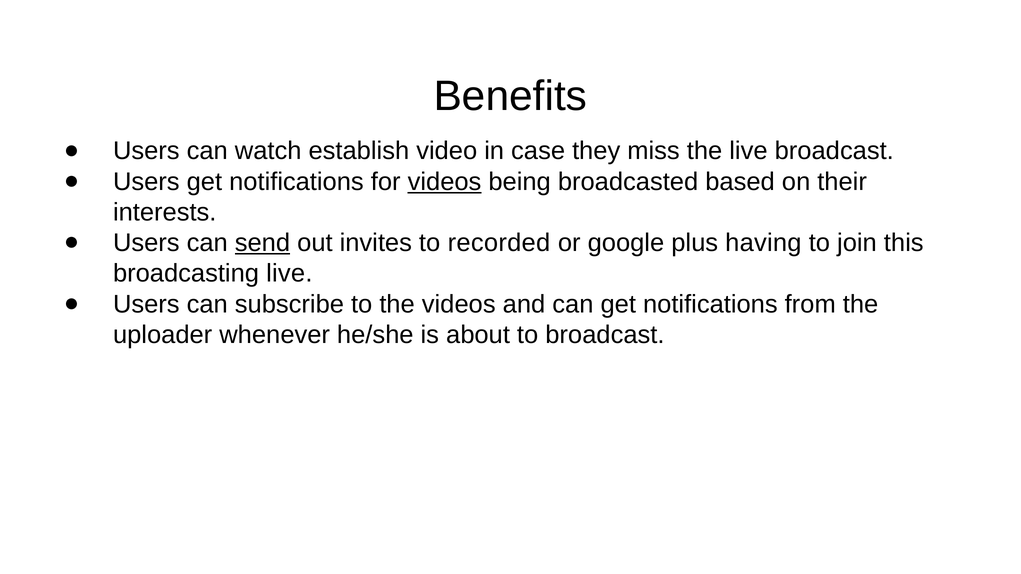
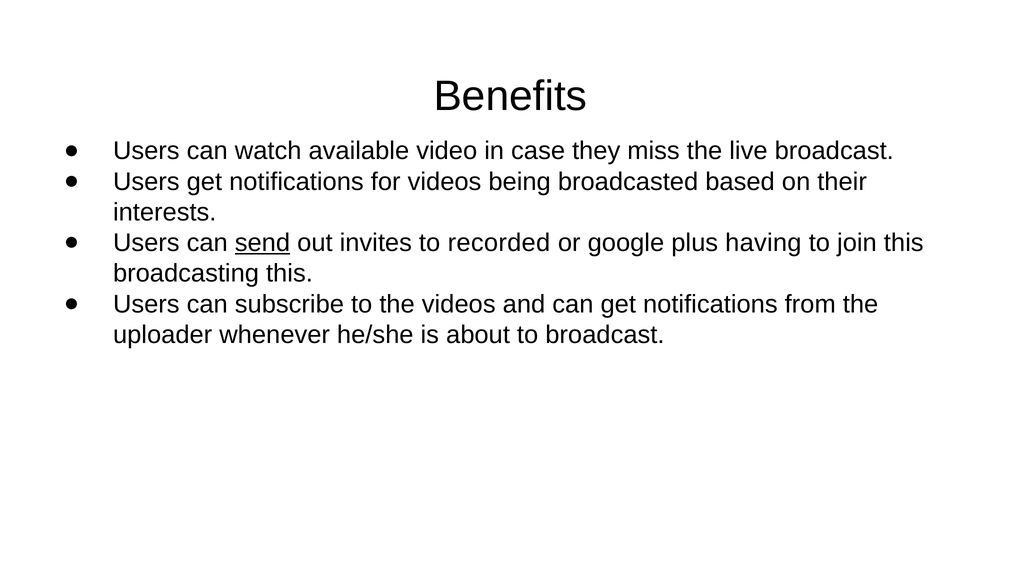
establish: establish -> available
videos at (445, 182) underline: present -> none
broadcasting live: live -> this
